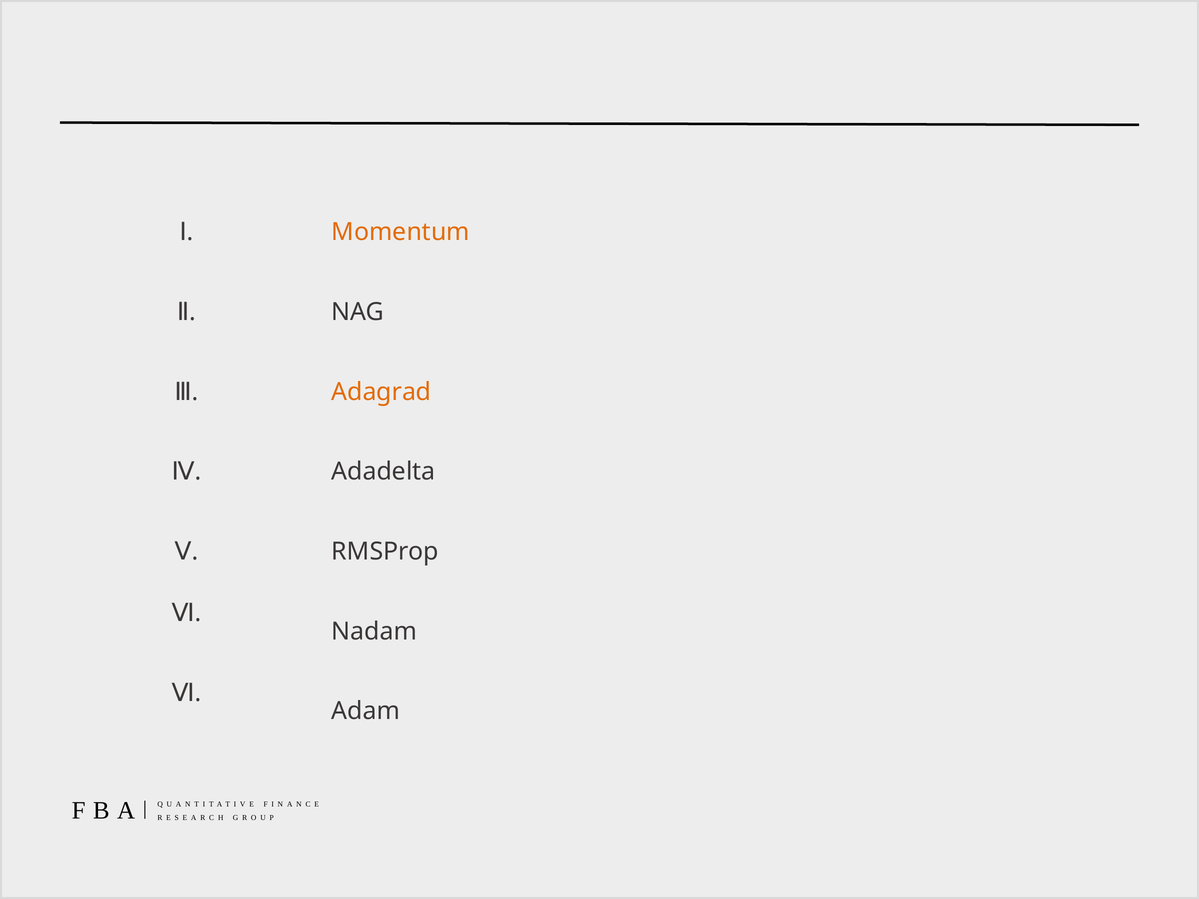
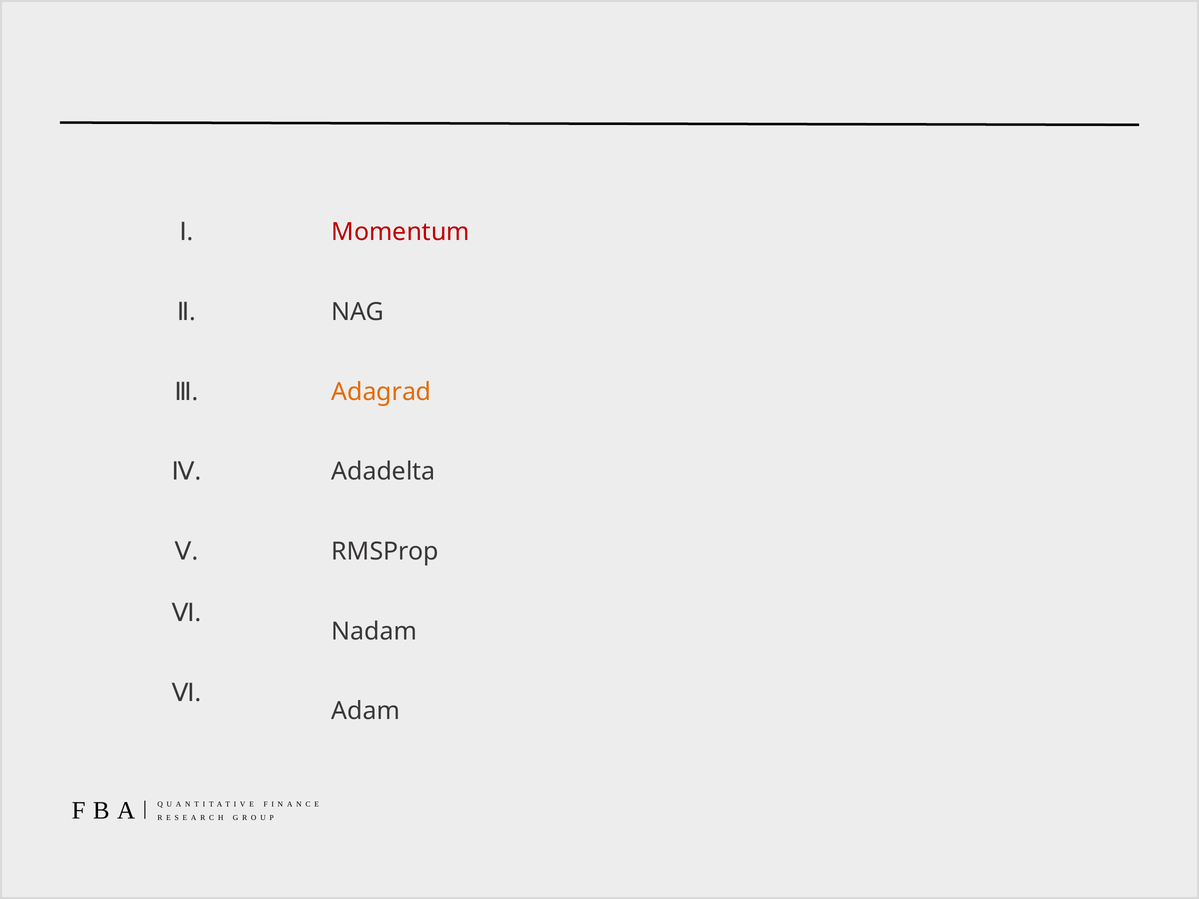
Momentum colour: orange -> red
